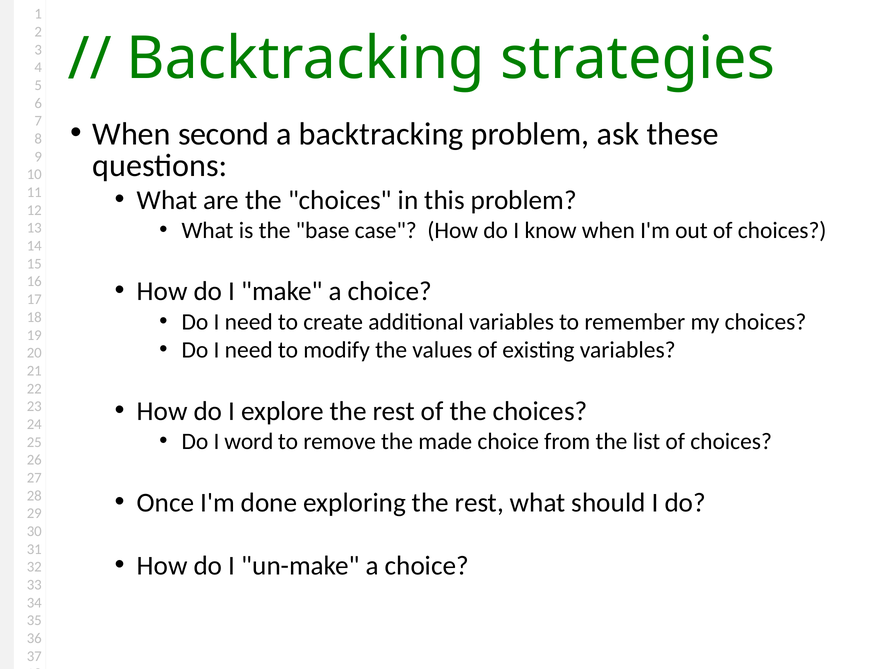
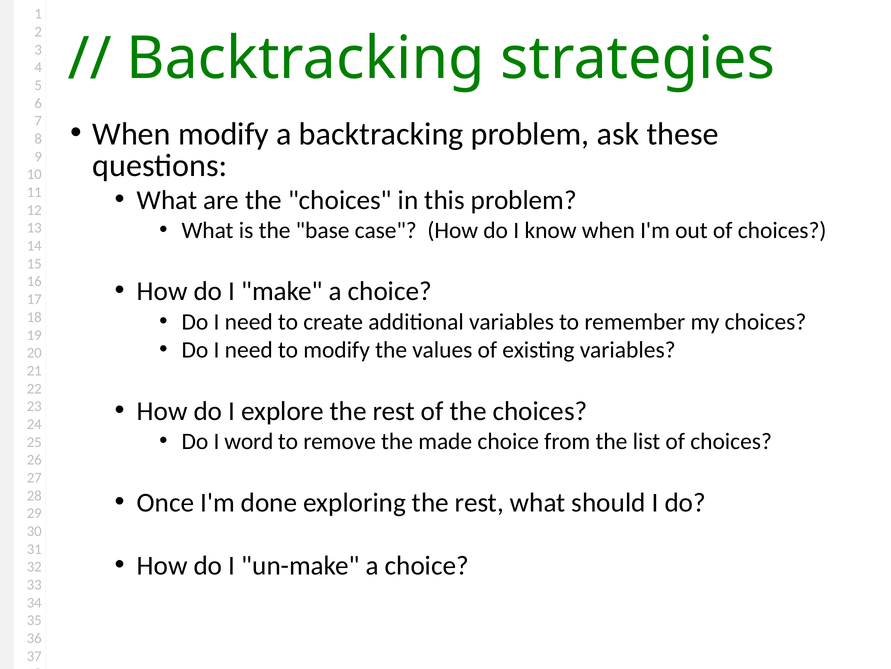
When second: second -> modify
